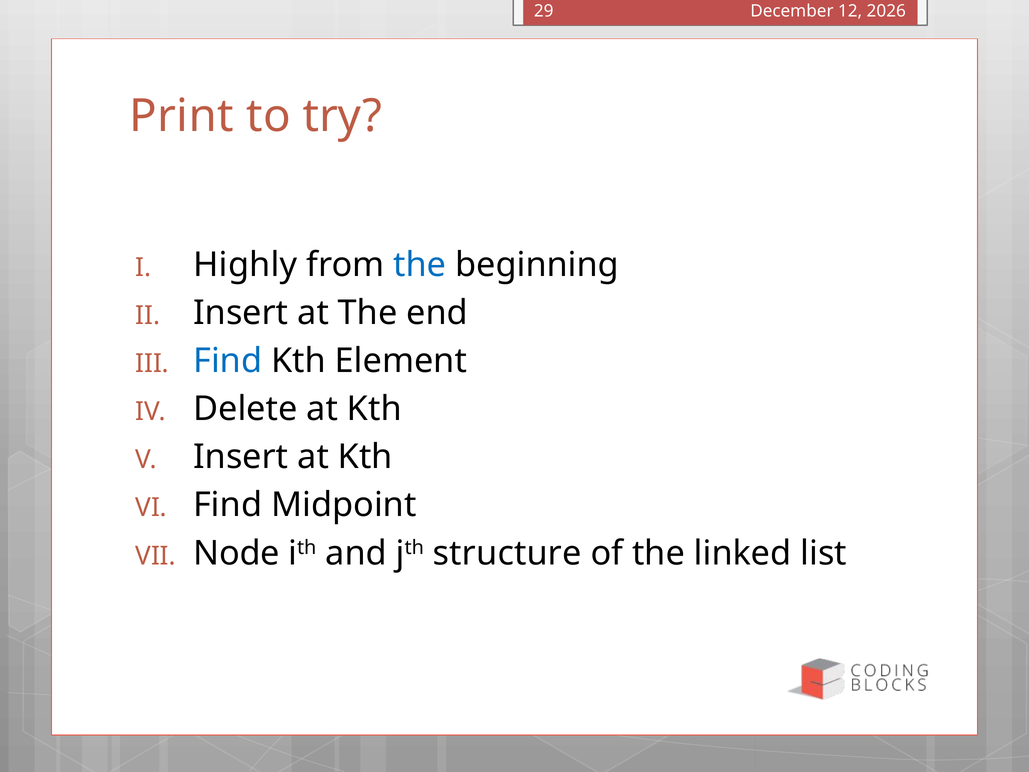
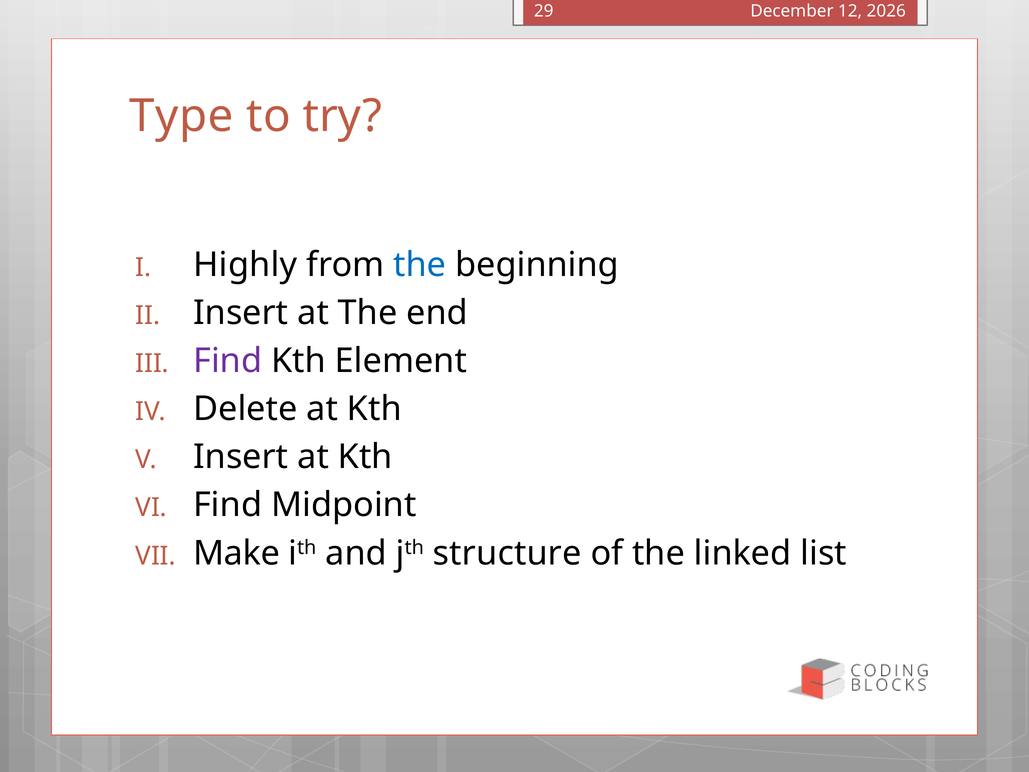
Print: Print -> Type
Find at (228, 361) colour: blue -> purple
Node: Node -> Make
